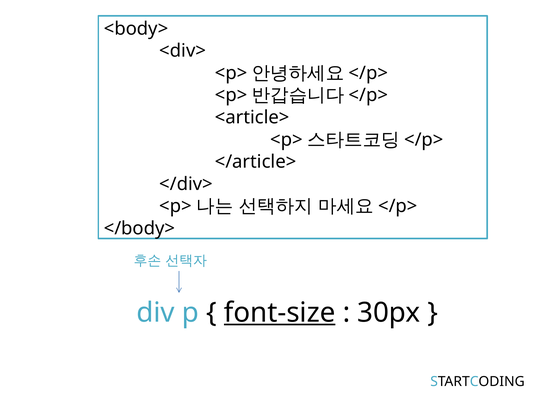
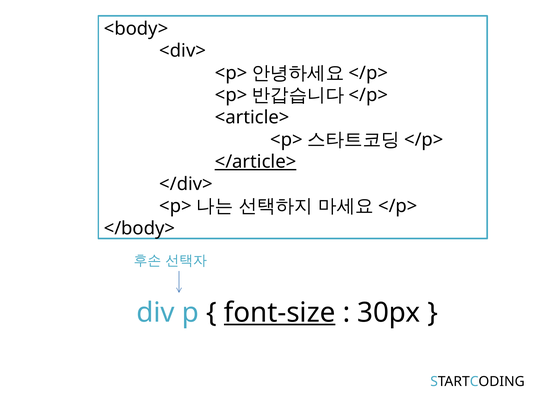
</article> underline: none -> present
